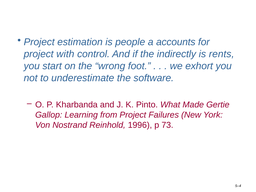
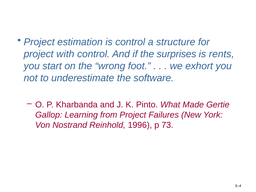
is people: people -> control
accounts: accounts -> structure
indirectly: indirectly -> surprises
